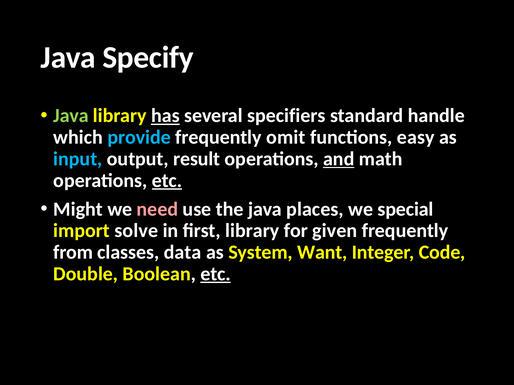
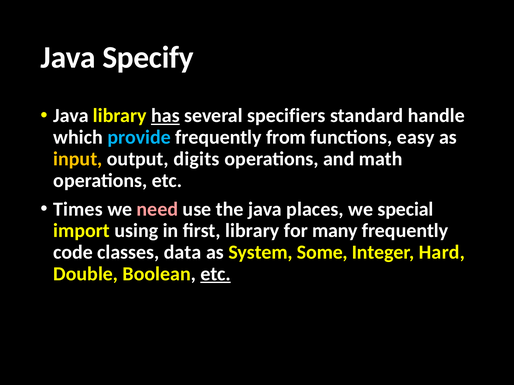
Java at (71, 116) colour: light green -> white
omit: omit -> from
input colour: light blue -> yellow
result: result -> digits
and underline: present -> none
etc at (167, 181) underline: present -> none
Might: Might -> Times
solve: solve -> using
given: given -> many
from: from -> code
Want: Want -> Some
Code: Code -> Hard
